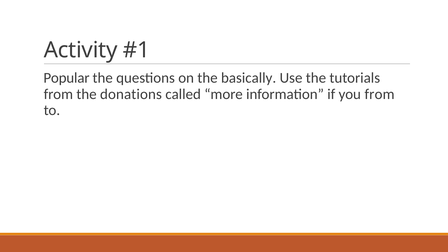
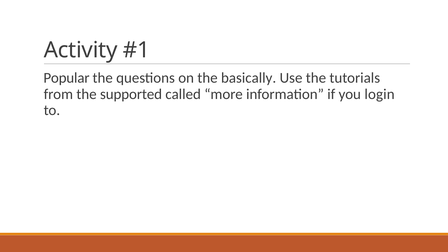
donations: donations -> supported
you from: from -> login
